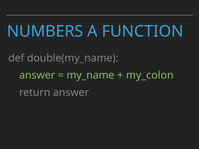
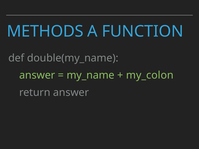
NUMBERS: NUMBERS -> METHODS
